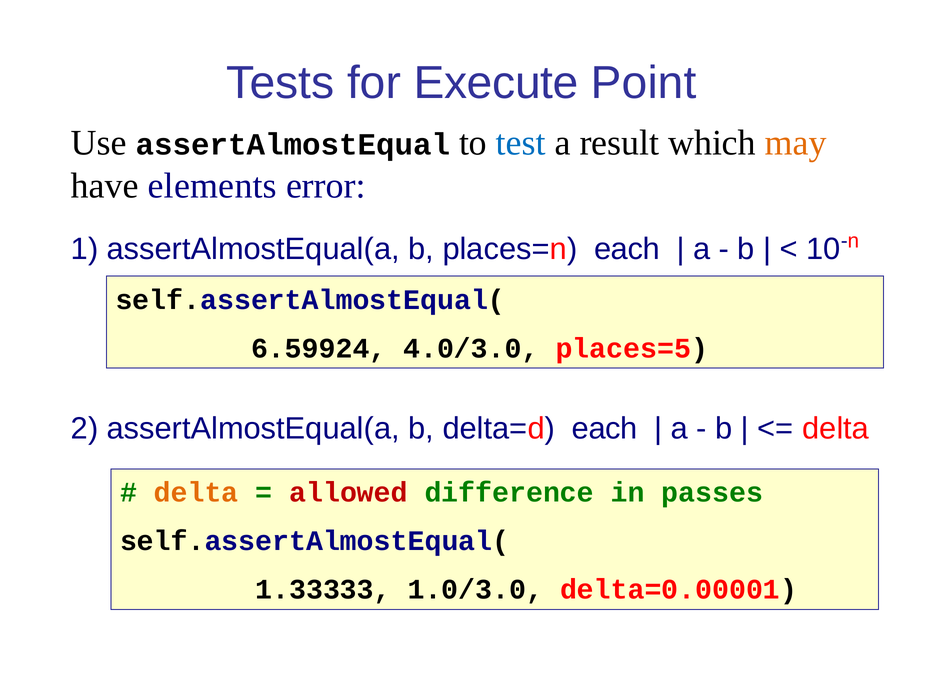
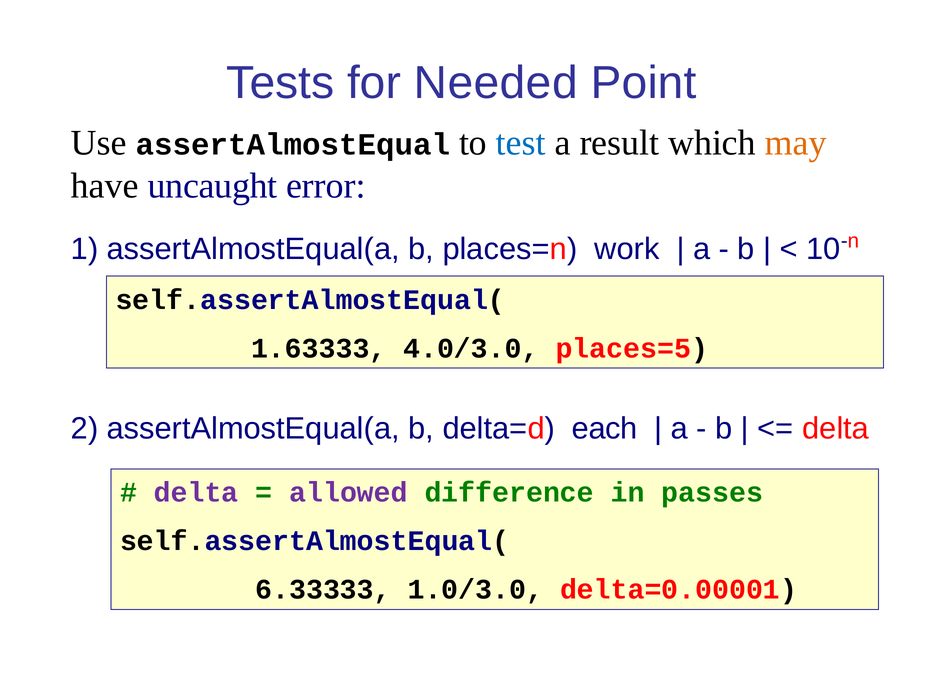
Execute: Execute -> Needed
elements: elements -> uncaught
places=n each: each -> work
6.59924: 6.59924 -> 1.63333
delta at (196, 492) colour: orange -> purple
allowed colour: red -> purple
1.33333: 1.33333 -> 6.33333
